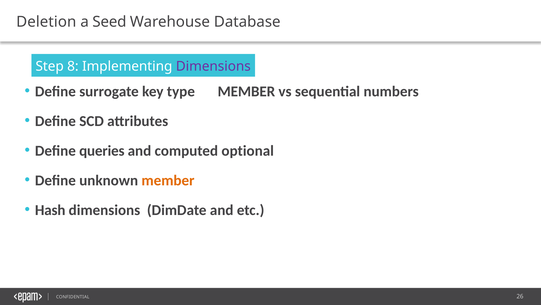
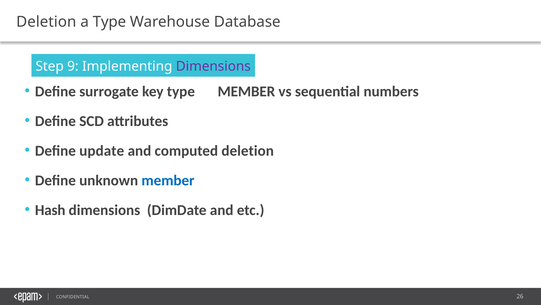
a Seed: Seed -> Type
8: 8 -> 9
queries: queries -> update
computed optional: optional -> deletion
member at (168, 180) colour: orange -> blue
